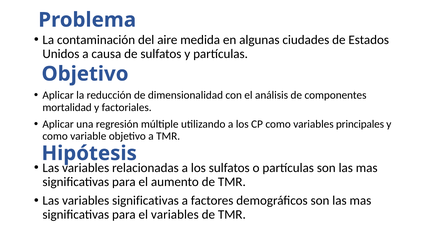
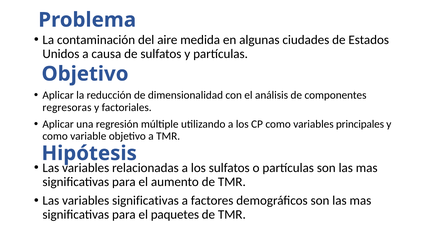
mortalidad: mortalidad -> regresoras
el variables: variables -> paquetes
